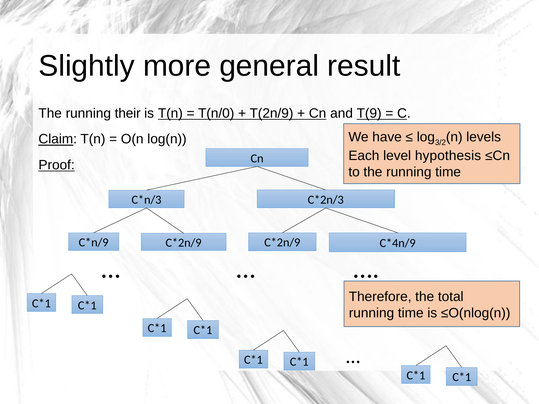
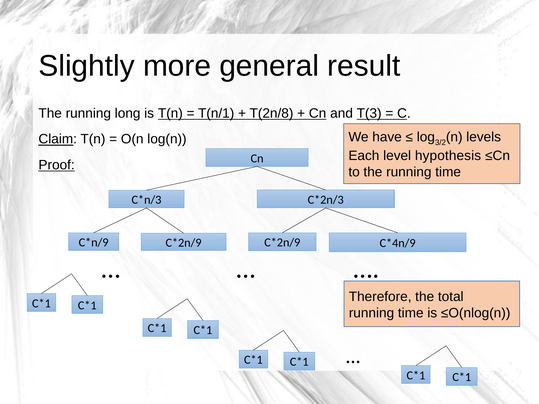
their: their -> long
T(n/0: T(n/0 -> T(n/1
T(2n/9: T(2n/9 -> T(2n/8
T(9: T(9 -> T(3
